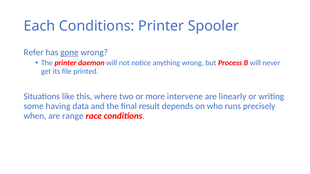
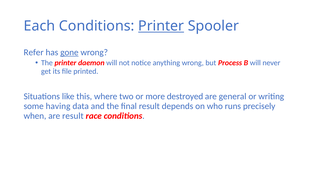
Printer at (161, 26) underline: none -> present
intervene: intervene -> destroyed
linearly: linearly -> general
are range: range -> result
